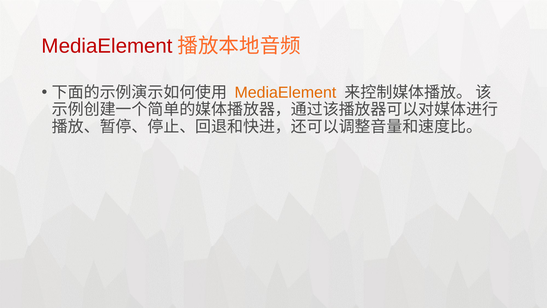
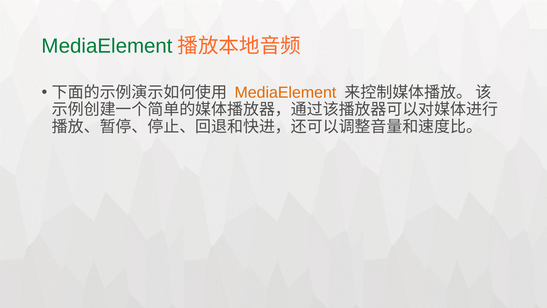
MediaElement at (107, 46) colour: red -> green
